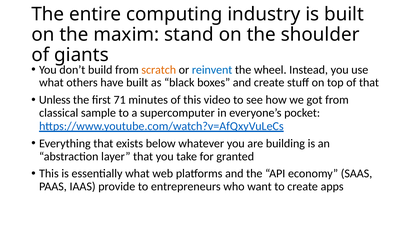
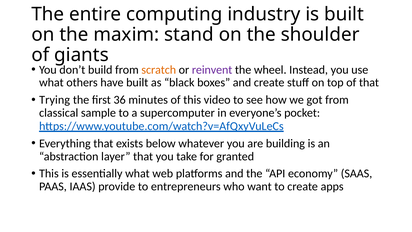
reinvent colour: blue -> purple
Unless: Unless -> Trying
71: 71 -> 36
